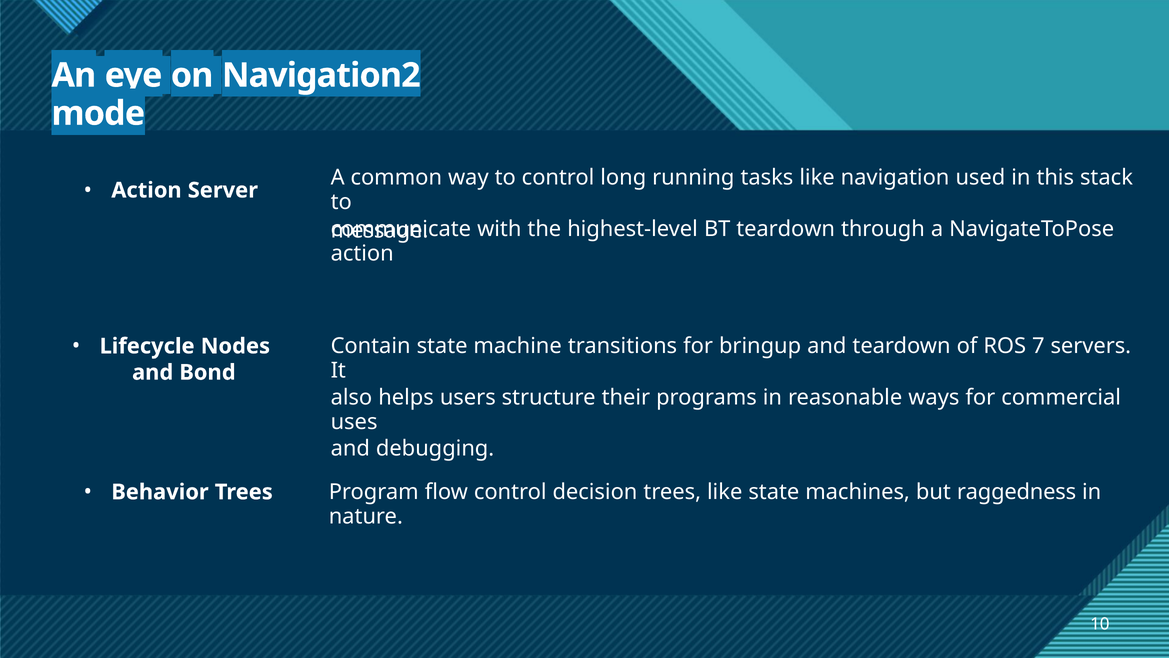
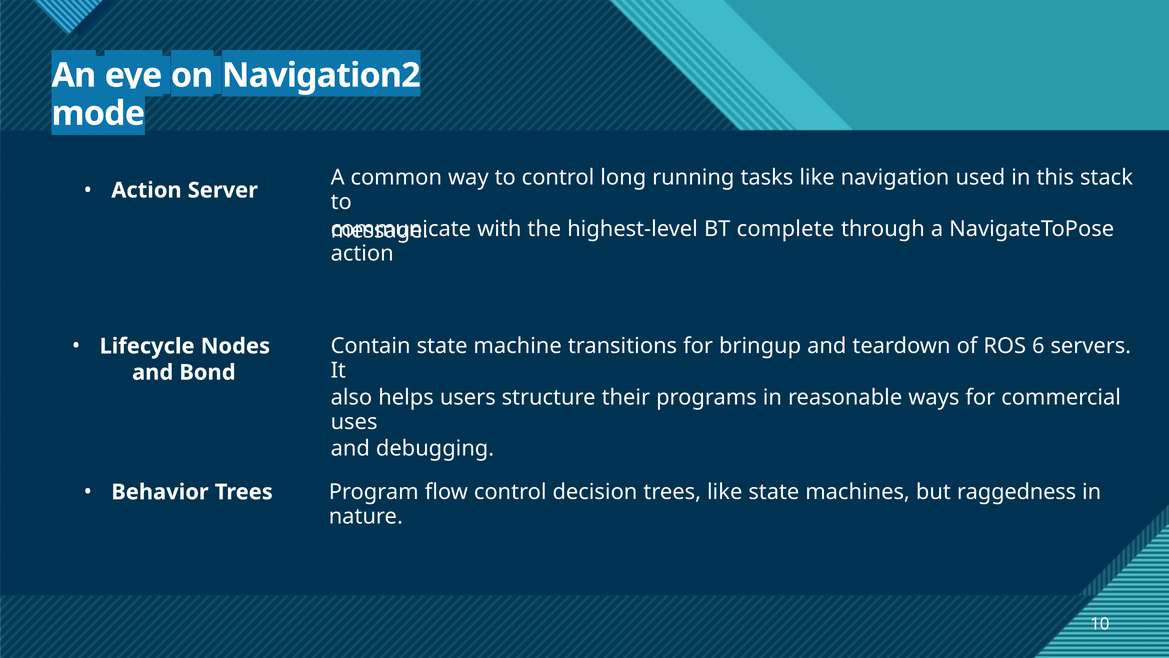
BT teardown: teardown -> complete
7: 7 -> 6
